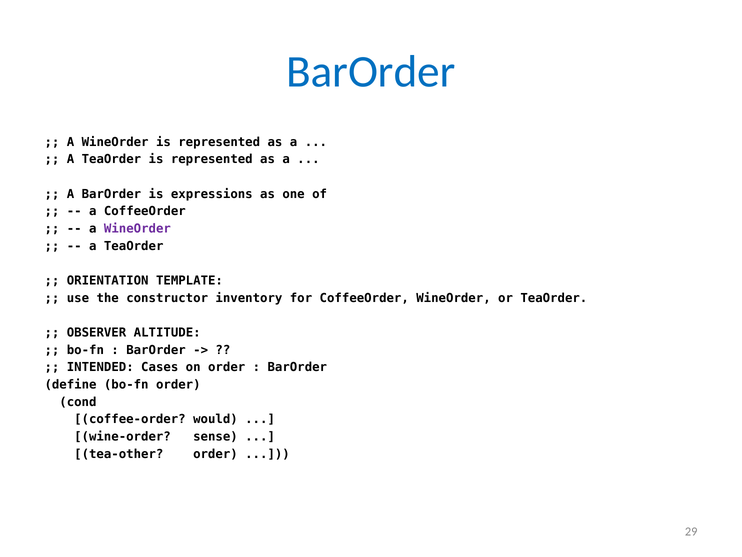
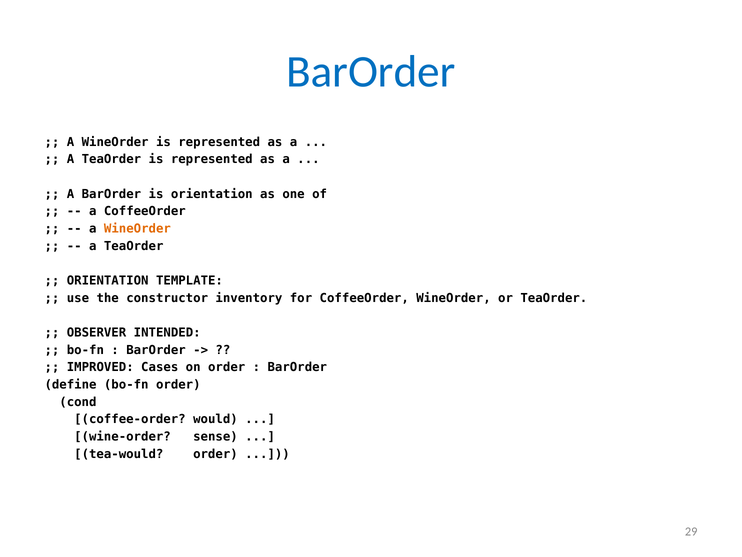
is expressions: expressions -> orientation
WineOrder at (137, 228) colour: purple -> orange
ALTITUDE: ALTITUDE -> INTENDED
INTENDED: INTENDED -> IMPROVED
tea-other: tea-other -> tea-would
